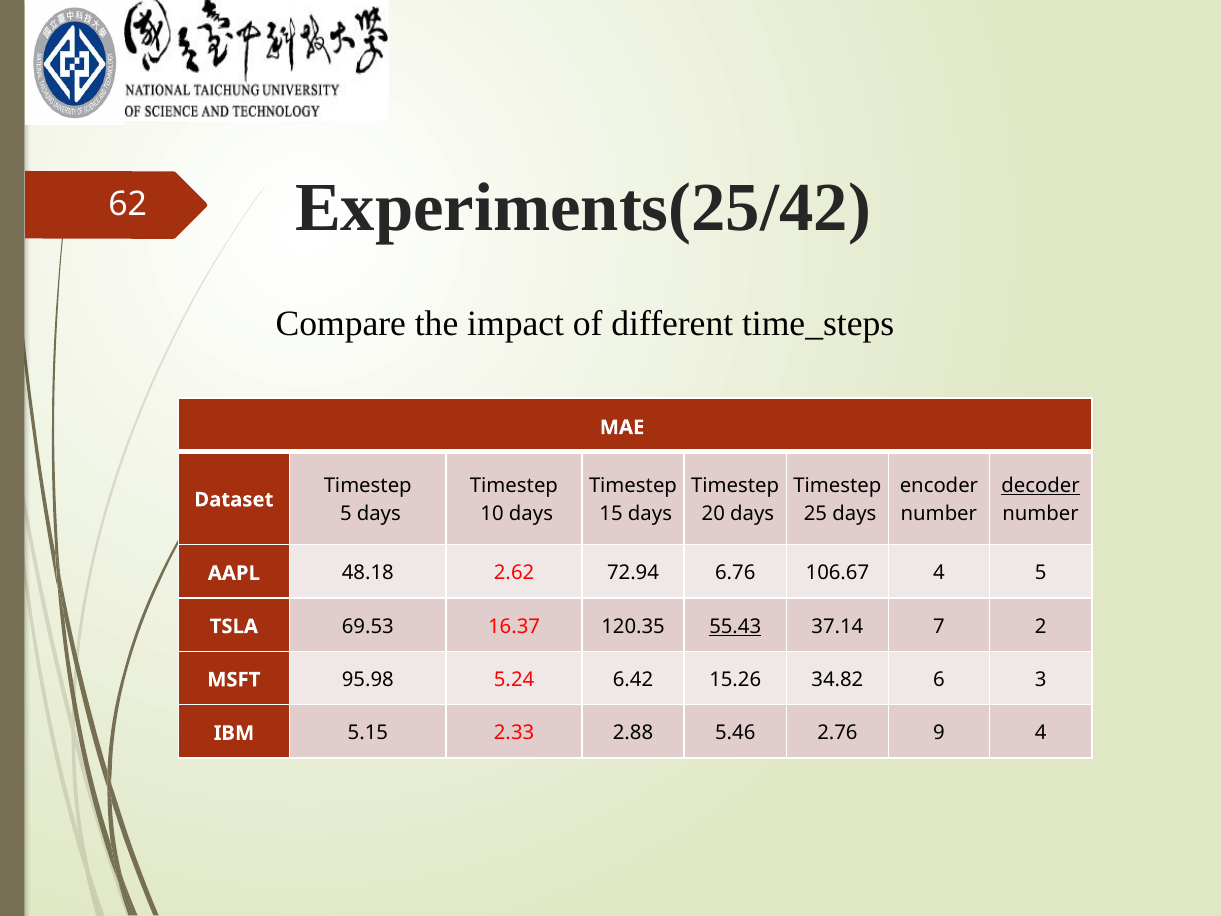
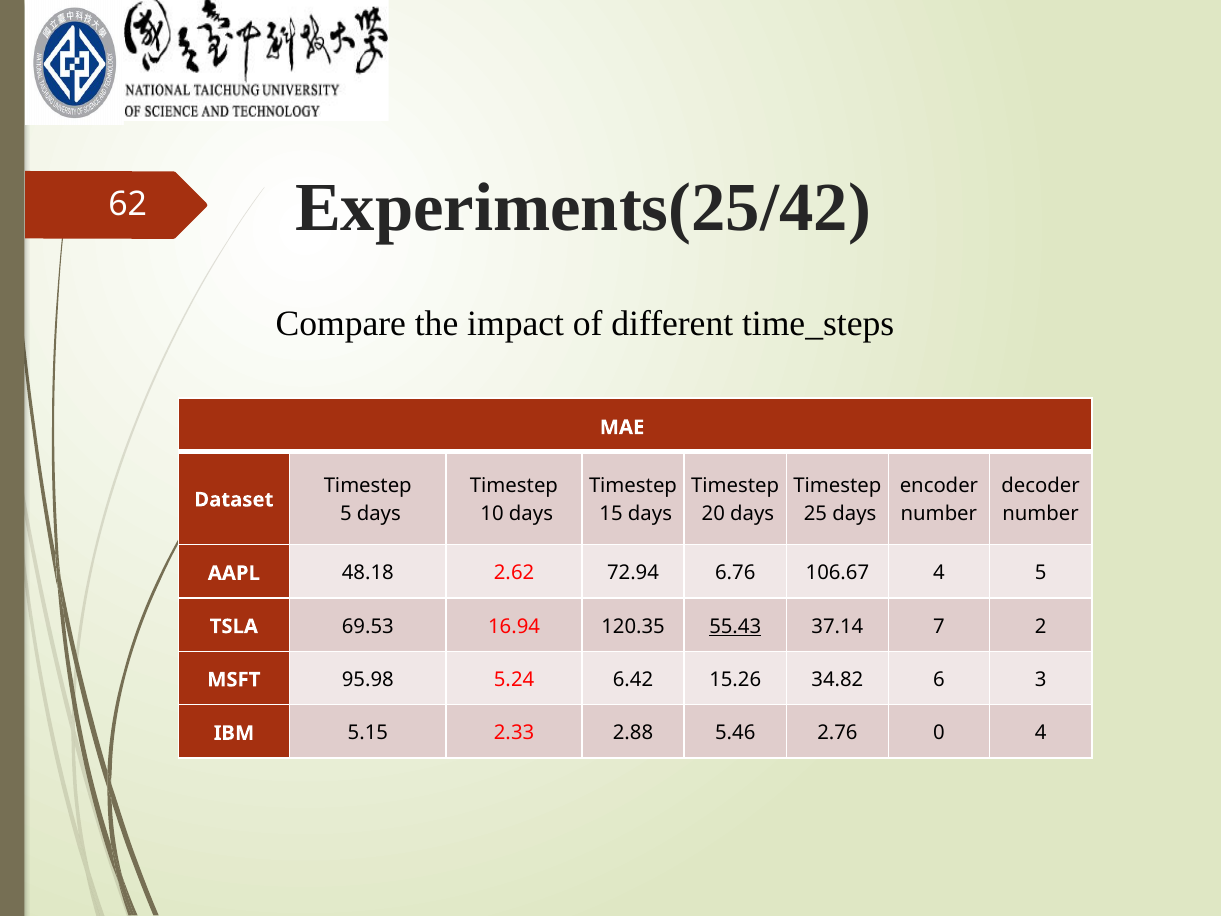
decoder underline: present -> none
16.37: 16.37 -> 16.94
9: 9 -> 0
